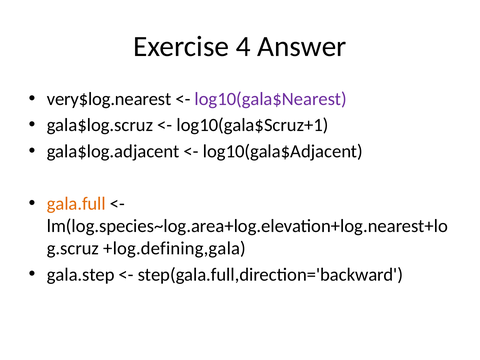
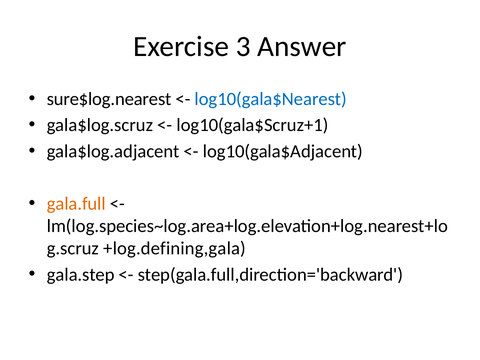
4: 4 -> 3
very$log.nearest: very$log.nearest -> sure$log.nearest
log10(gala$Nearest colour: purple -> blue
